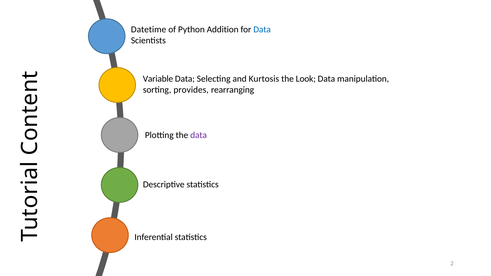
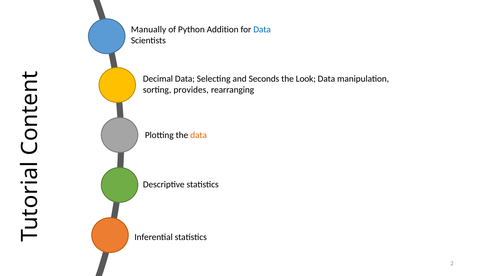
Datetime: Datetime -> Manually
Variable: Variable -> Decimal
Kurtosis: Kurtosis -> Seconds
data at (199, 135) colour: purple -> orange
